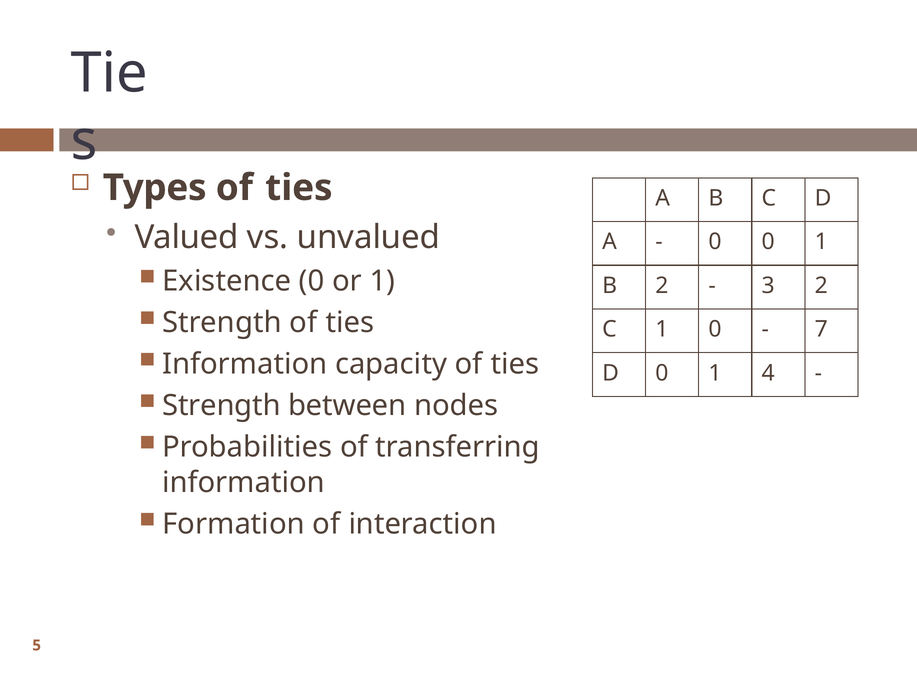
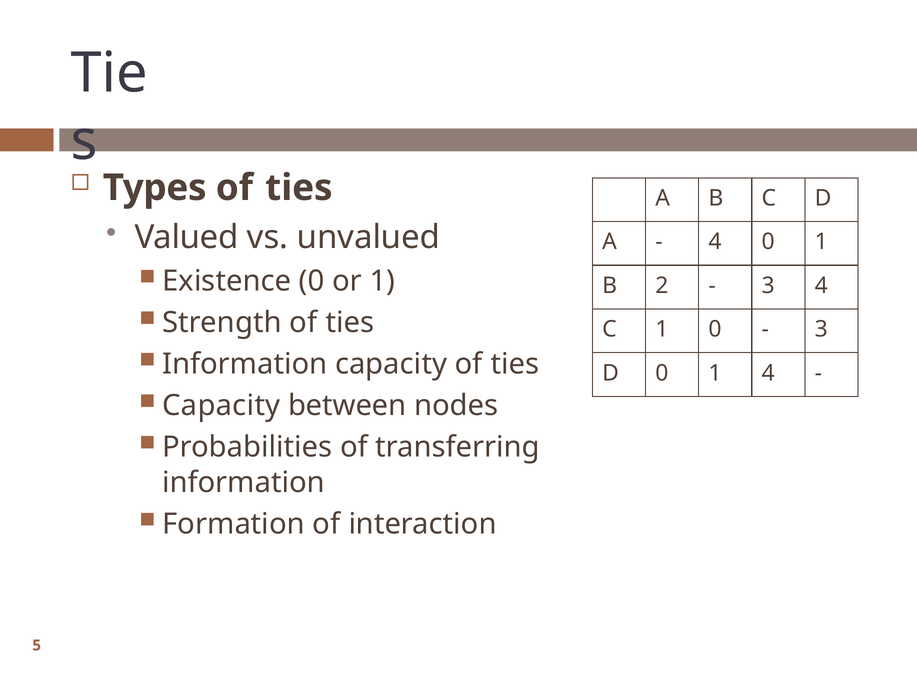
0 at (715, 242): 0 -> 4
3 2: 2 -> 4
7 at (821, 329): 7 -> 3
Strength at (221, 406): Strength -> Capacity
